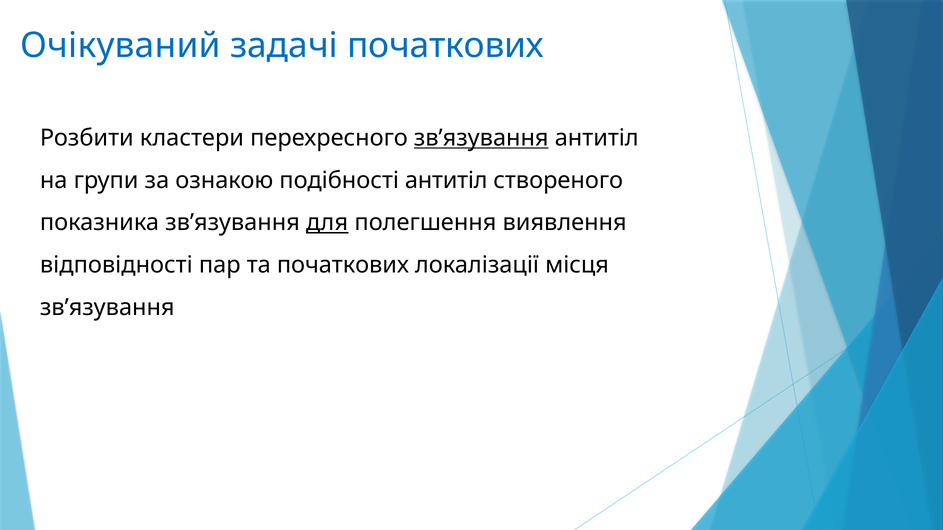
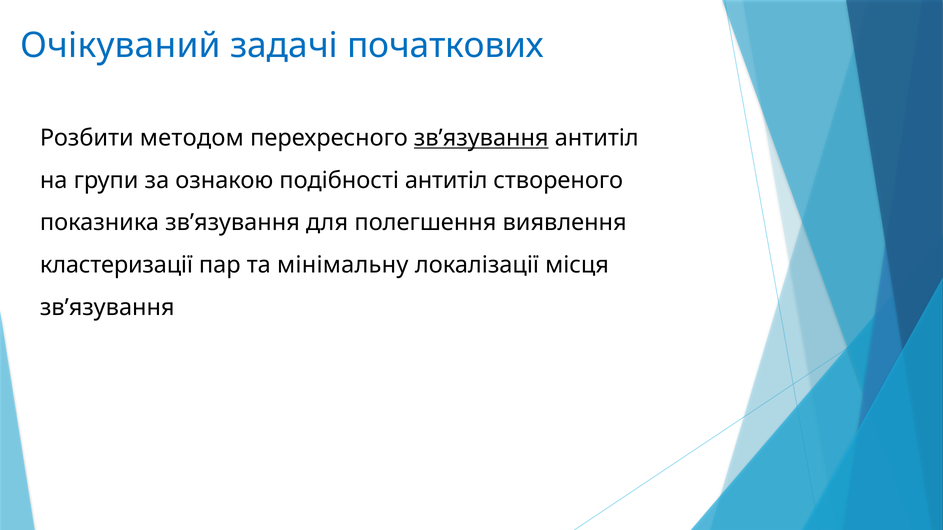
кластери: кластери -> методом
для underline: present -> none
відповідності: відповідності -> кластеризації
та початкових: початкових -> мінімальну
